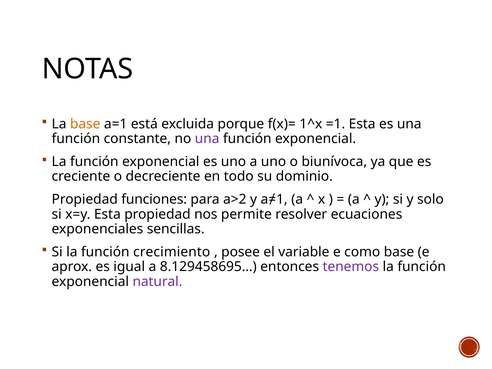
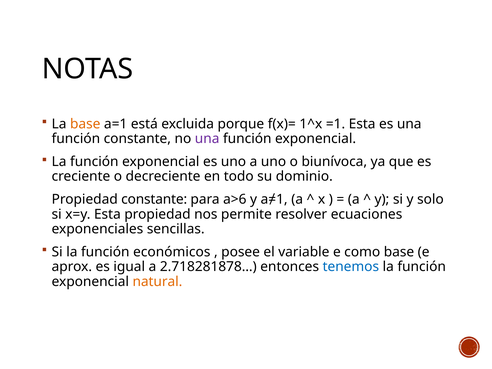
Propiedad funciones: funciones -> constante
a>2: a>2 -> a>6
crecimiento: crecimiento -> económicos
8.129458695…: 8.129458695… -> 2.718281878…
tenemos colour: purple -> blue
natural colour: purple -> orange
